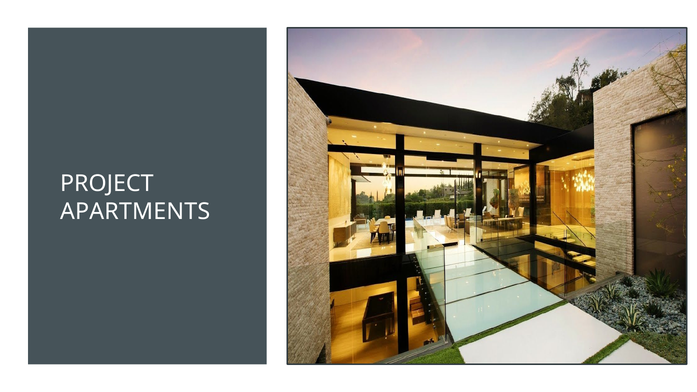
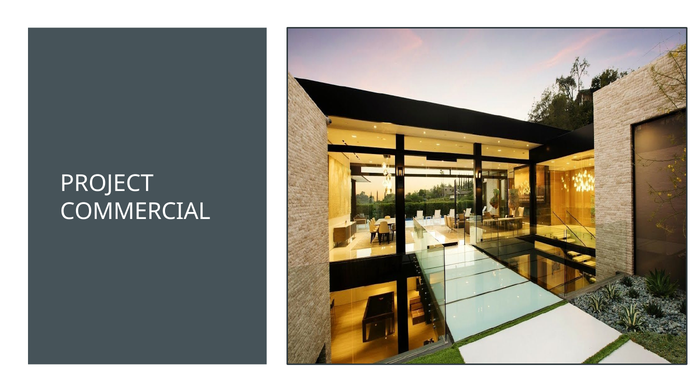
APARTMENTS: APARTMENTS -> COMMERCIAL
